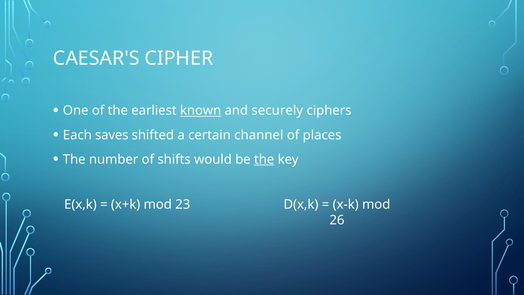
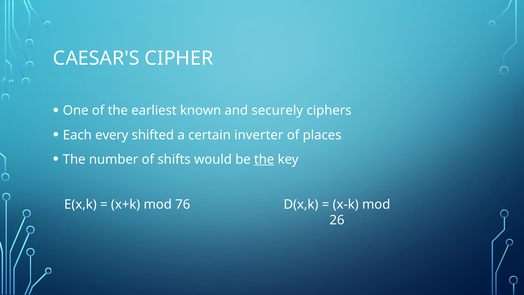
known underline: present -> none
saves: saves -> every
channel: channel -> inverter
23: 23 -> 76
